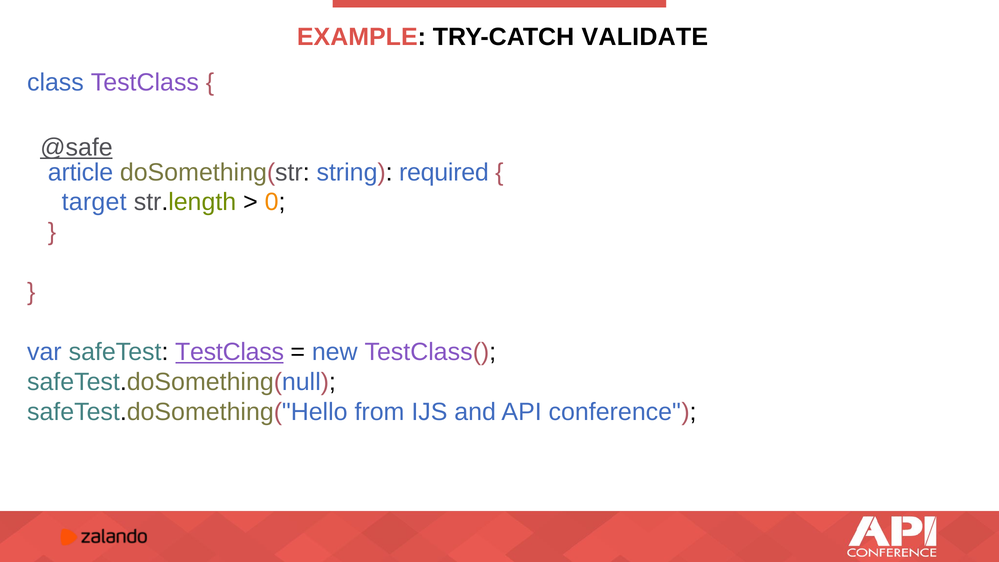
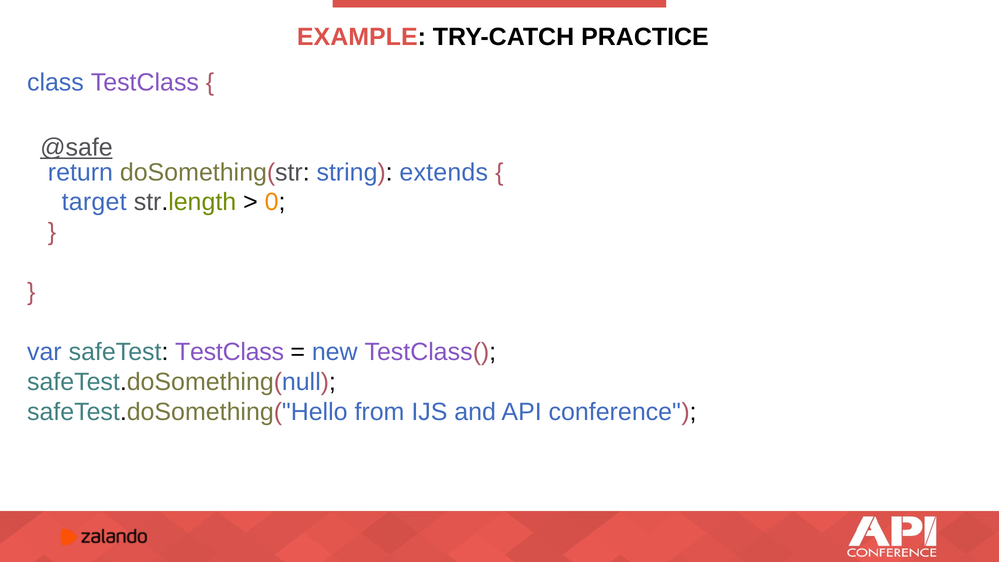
VALIDATE: VALIDATE -> PRACTICE
article: article -> return
required: required -> extends
TestClass at (230, 352) underline: present -> none
